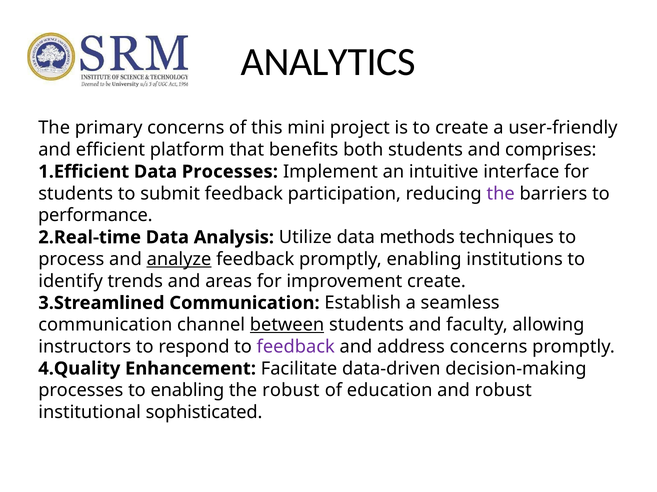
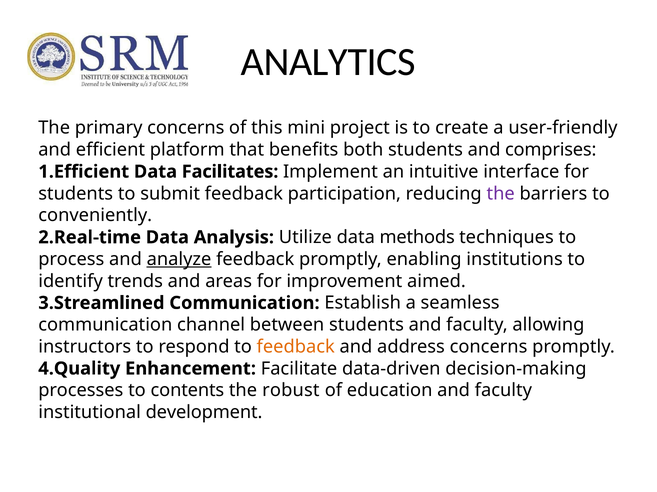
Data Processes: Processes -> Facilitates
performance: performance -> conveniently
improvement create: create -> aimed
between underline: present -> none
feedback at (296, 347) colour: purple -> orange
to enabling: enabling -> contents
education and robust: robust -> faculty
sophisticated: sophisticated -> development
